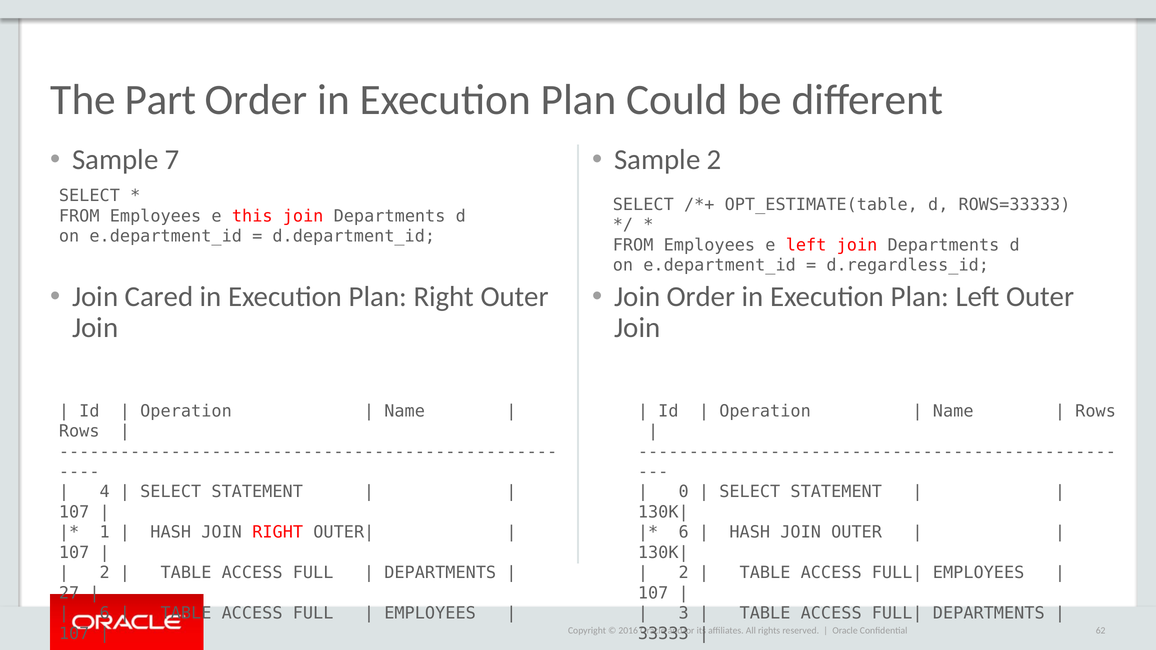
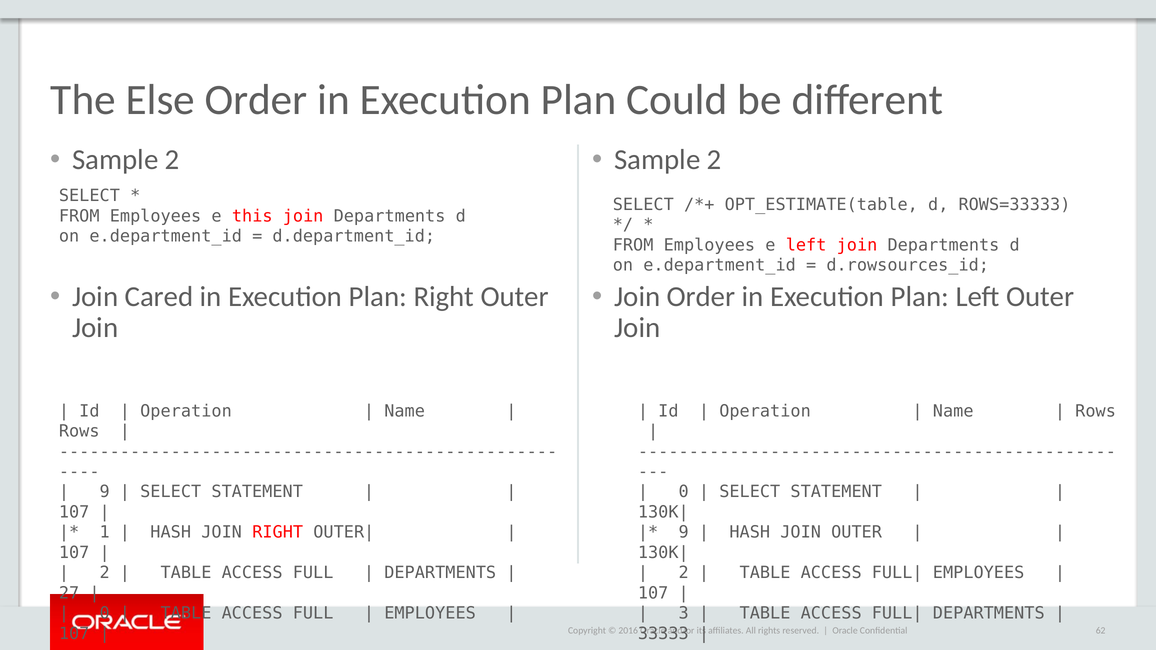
Part: Part -> Else
7 at (172, 160): 7 -> 2
d.regardless_id: d.regardless_id -> d.rowsources_id
4 at (105, 492): 4 -> 9
6 at (684, 533): 6 -> 9
6 at (105, 614): 6 -> 0
